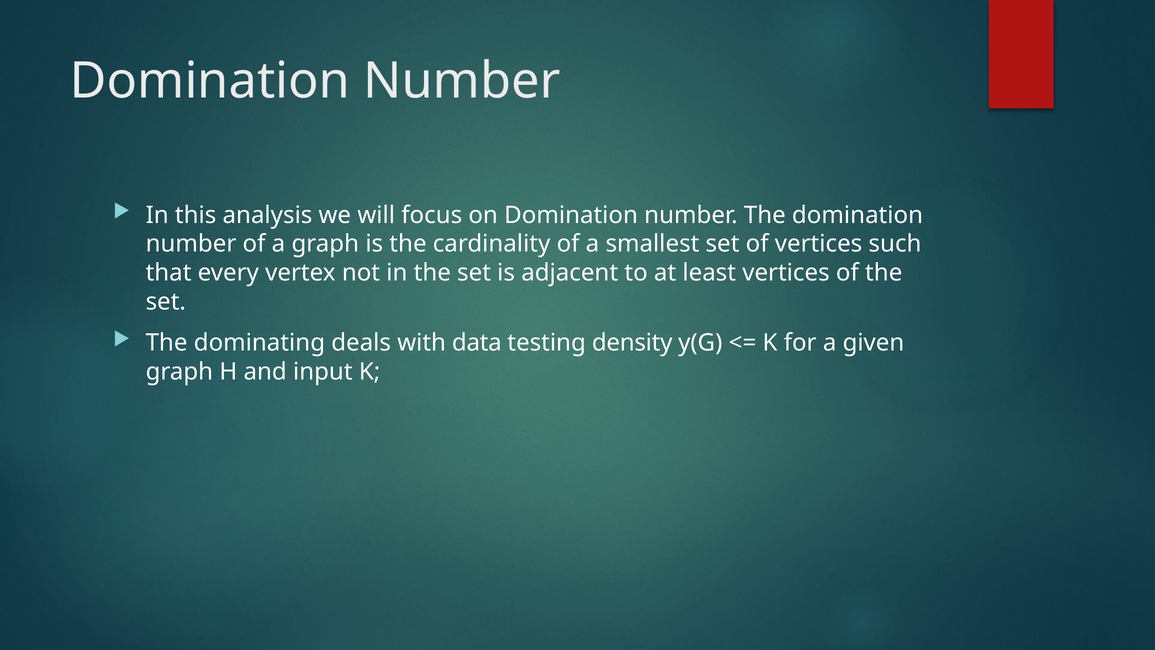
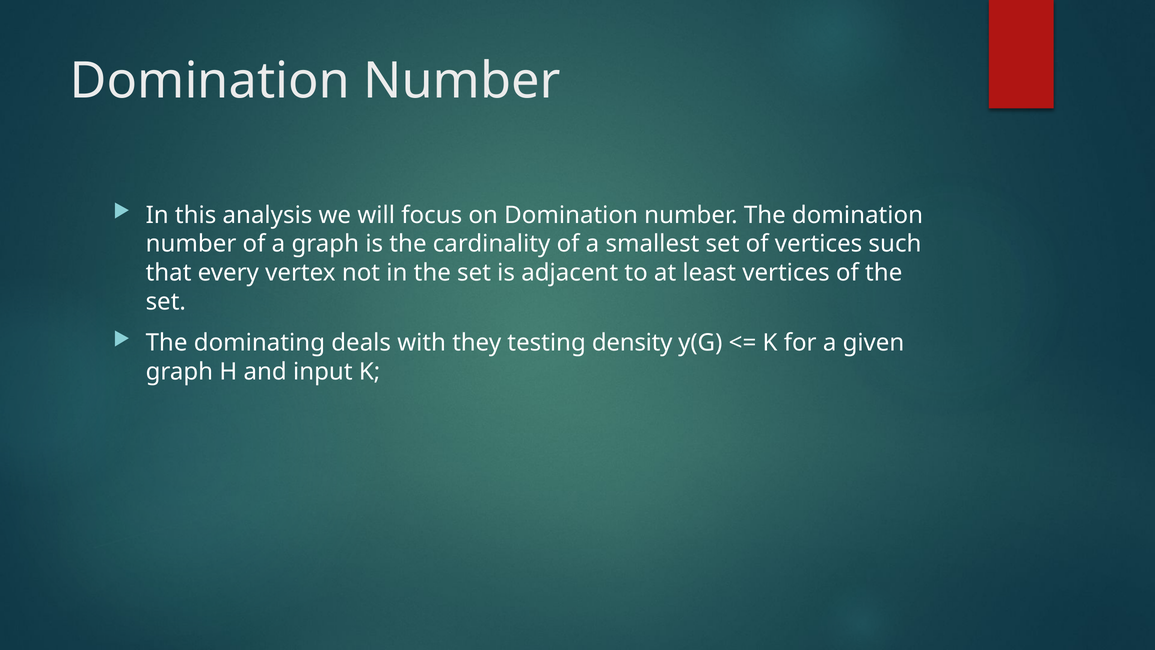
data: data -> they
